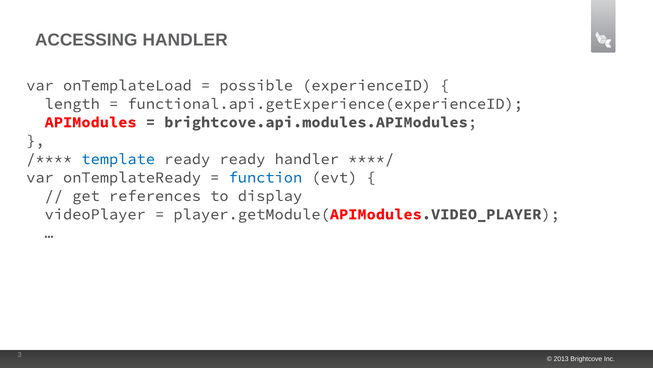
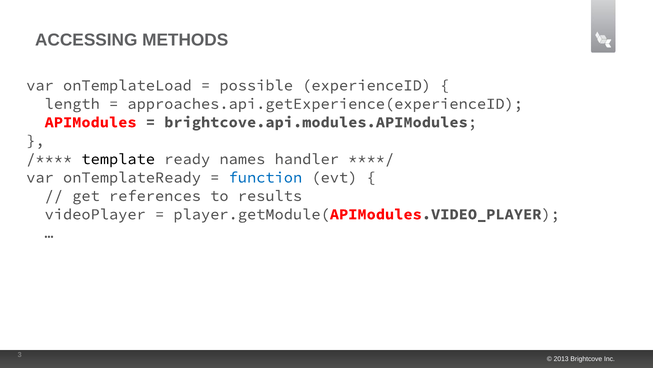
ACCESSING HANDLER: HANDLER -> METHODS
functional.api.getExperience(experienceID: functional.api.getExperience(experienceID -> approaches.api.getExperience(experienceID
template colour: blue -> black
ready ready: ready -> names
display: display -> results
